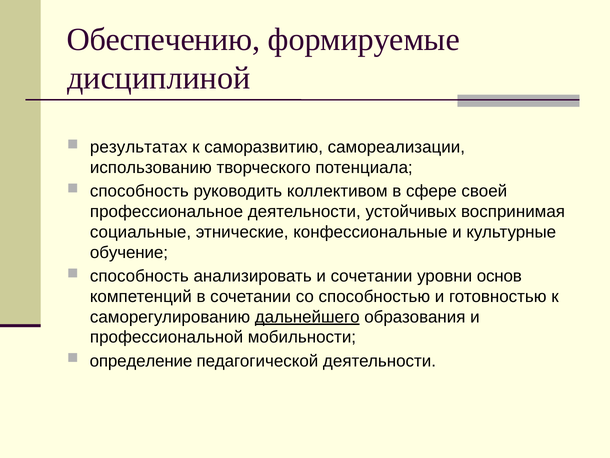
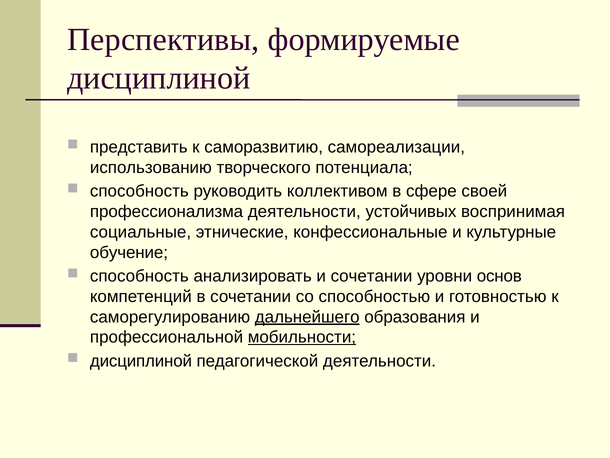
Обеспечению: Обеспечению -> Перспективы
результатах: результатах -> представить
профессиональное: профессиональное -> профессионализма
мобильности underline: none -> present
определение at (141, 361): определение -> дисциплиной
